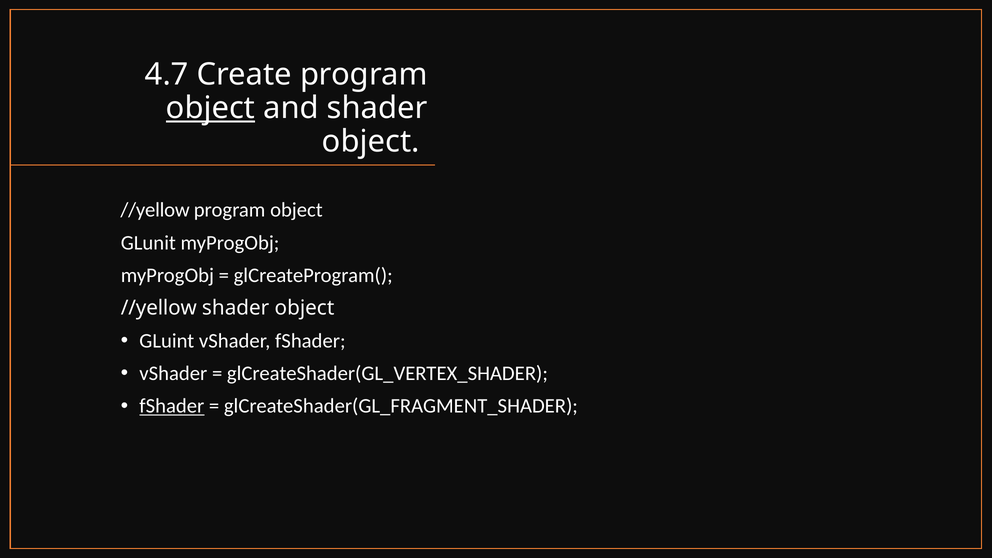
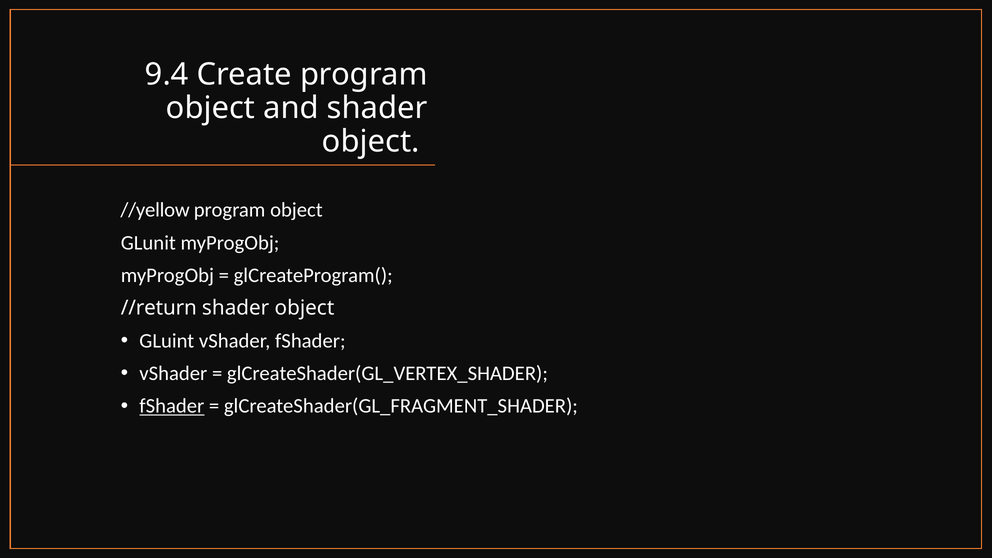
4.7: 4.7 -> 9.4
object at (210, 108) underline: present -> none
//yellow at (159, 308): //yellow -> //return
